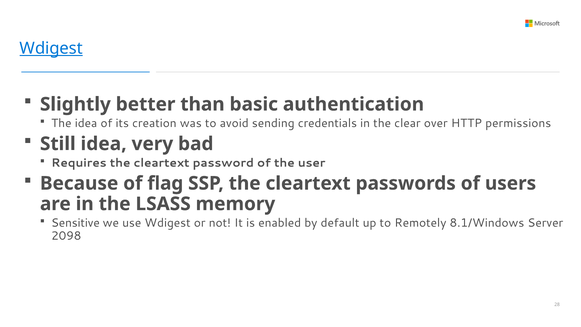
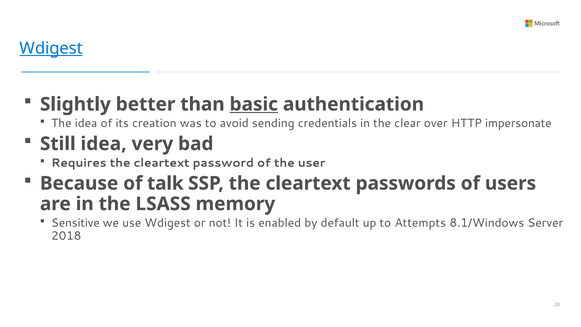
basic underline: none -> present
permissions: permissions -> impersonate
flag: flag -> talk
Remotely: Remotely -> Attempts
2098: 2098 -> 2018
